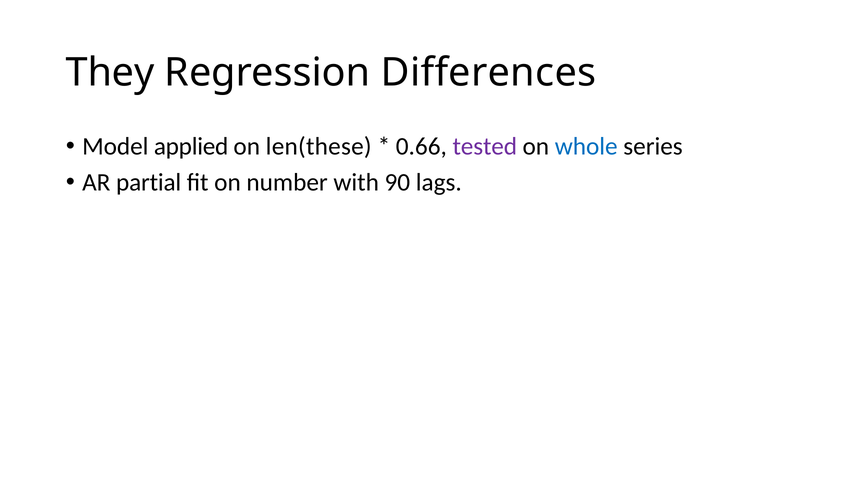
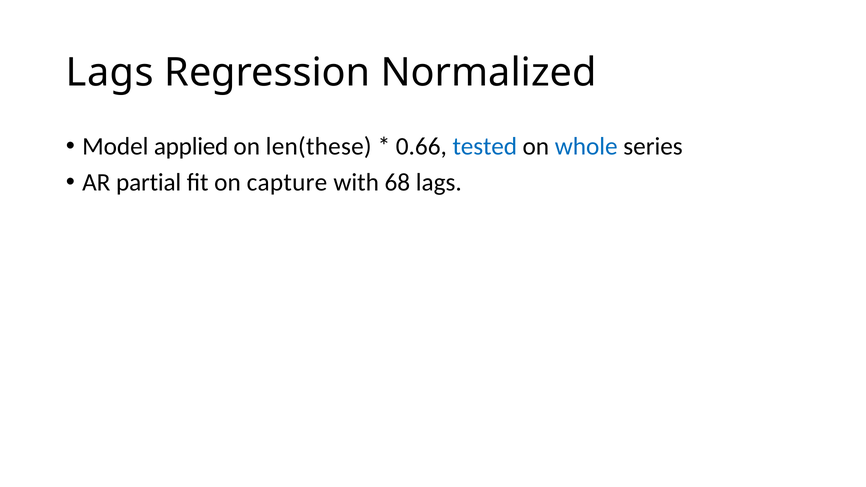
They at (110, 73): They -> Lags
Differences: Differences -> Normalized
tested colour: purple -> blue
number: number -> capture
90: 90 -> 68
